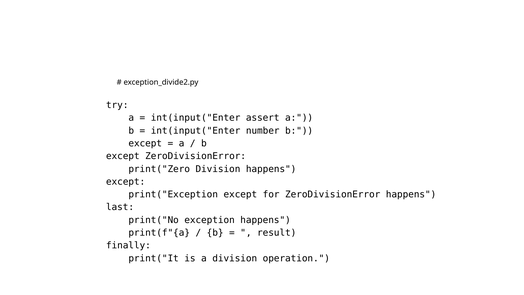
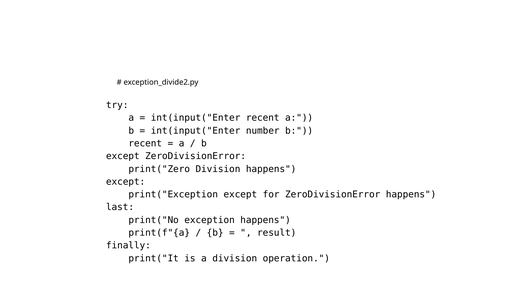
int(input("Enter assert: assert -> recent
except at (145, 143): except -> recent
